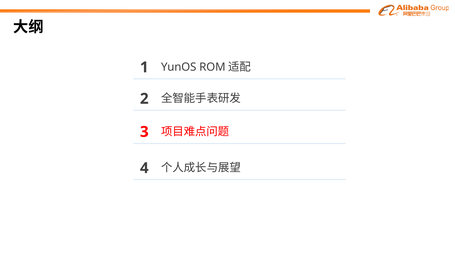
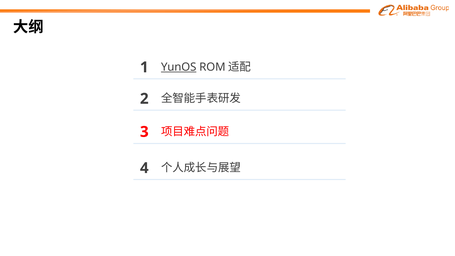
YunOS underline: none -> present
